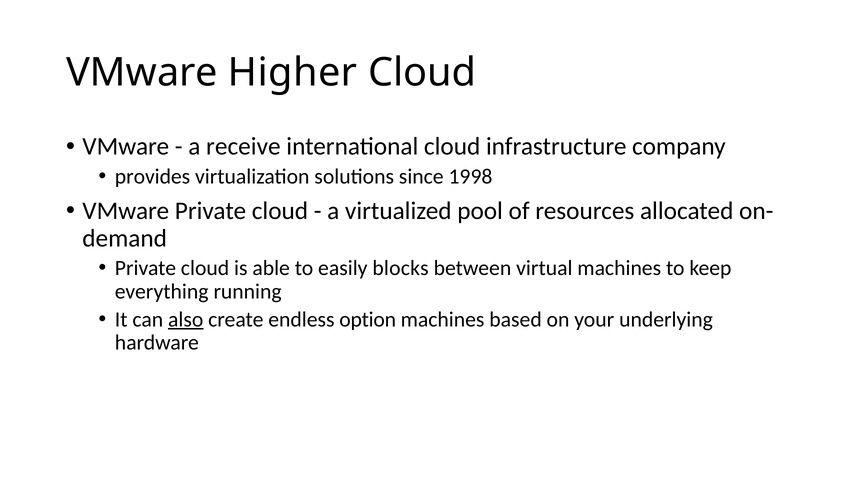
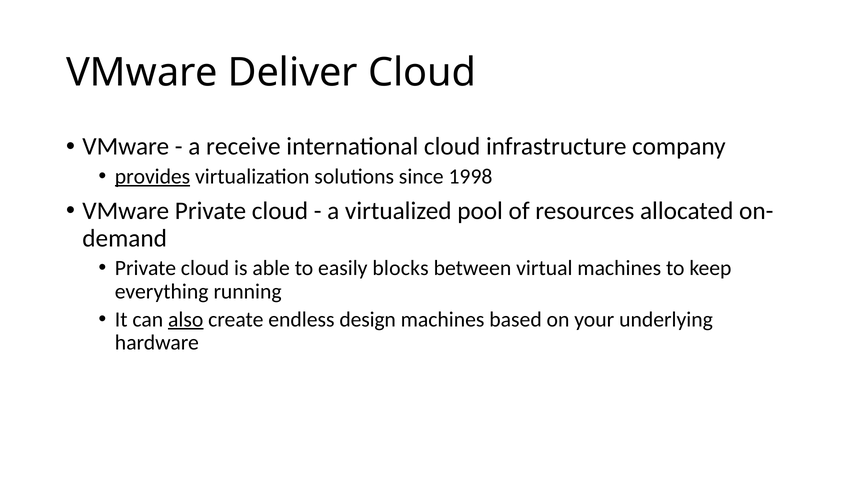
Higher: Higher -> Deliver
provides underline: none -> present
option: option -> design
